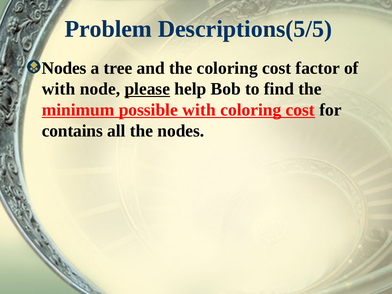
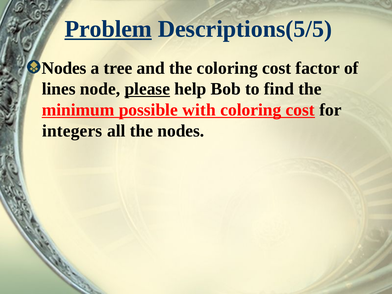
Problem underline: none -> present
with at (59, 89): with -> lines
contains: contains -> integers
